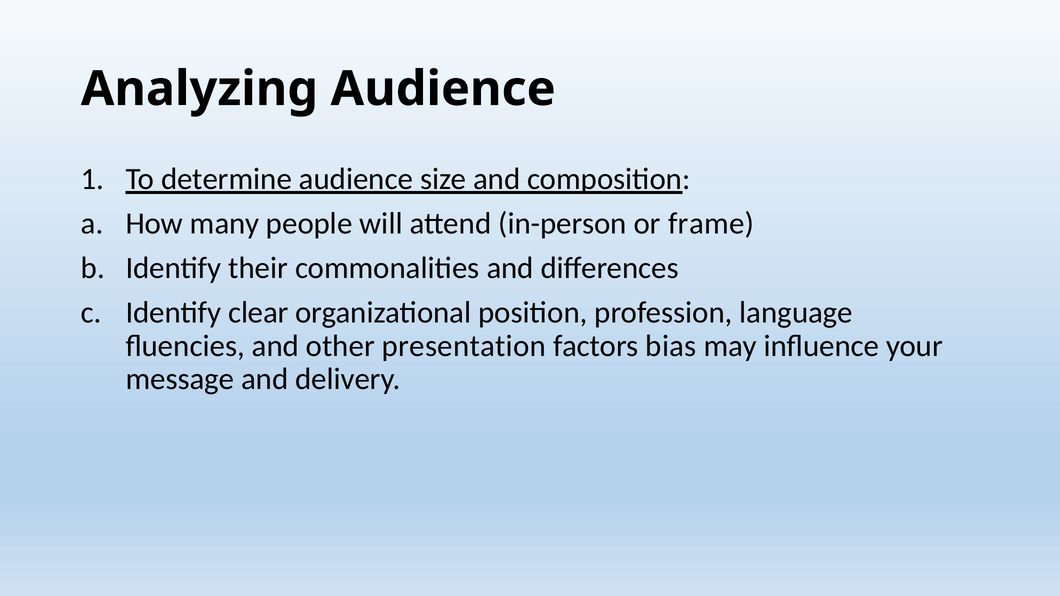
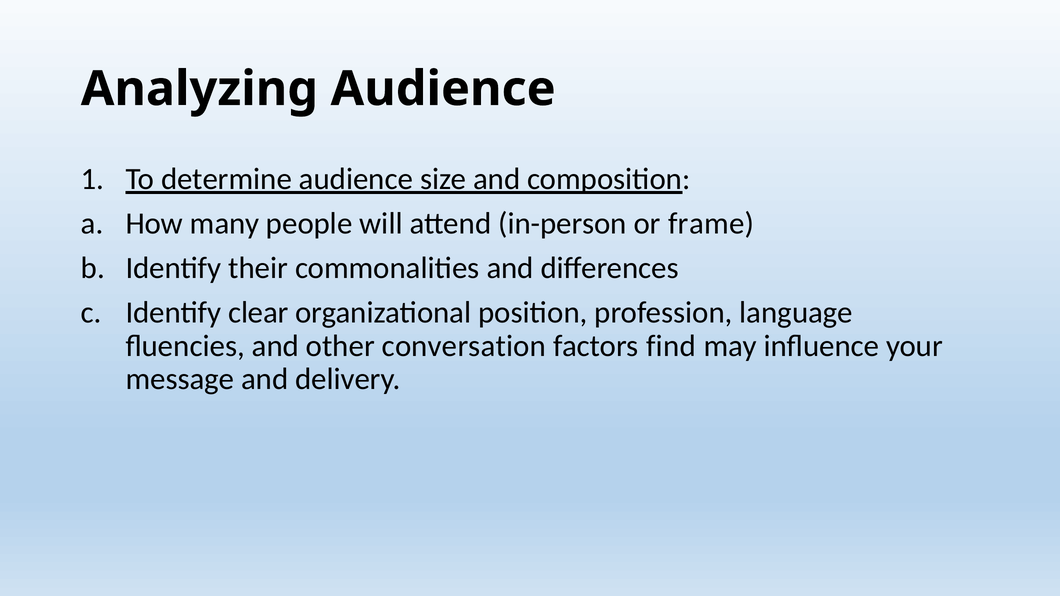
presentation: presentation -> conversation
bias: bias -> find
